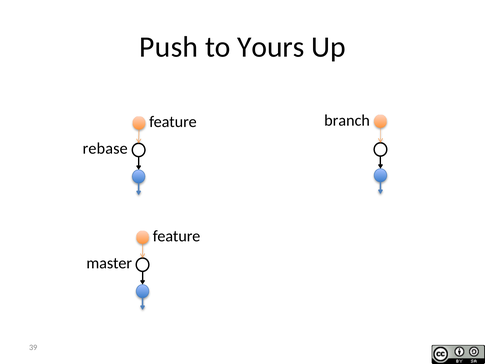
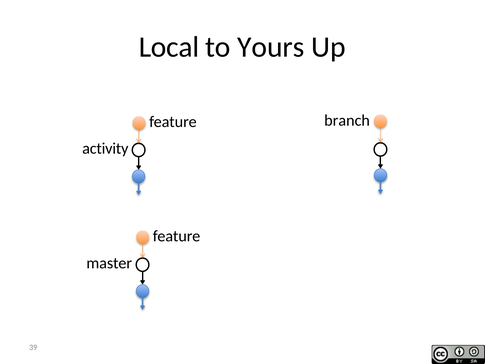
Push: Push -> Local
rebase: rebase -> activity
